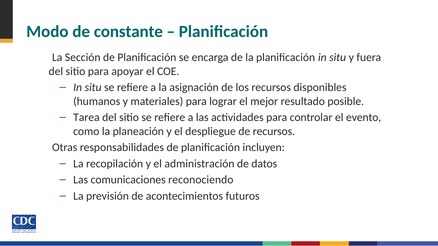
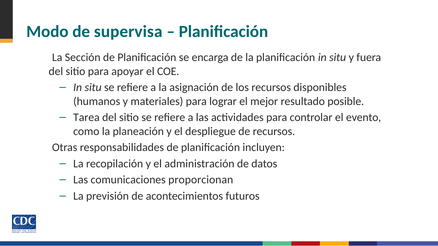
constante: constante -> supervisa
reconociendo: reconociendo -> proporcionan
